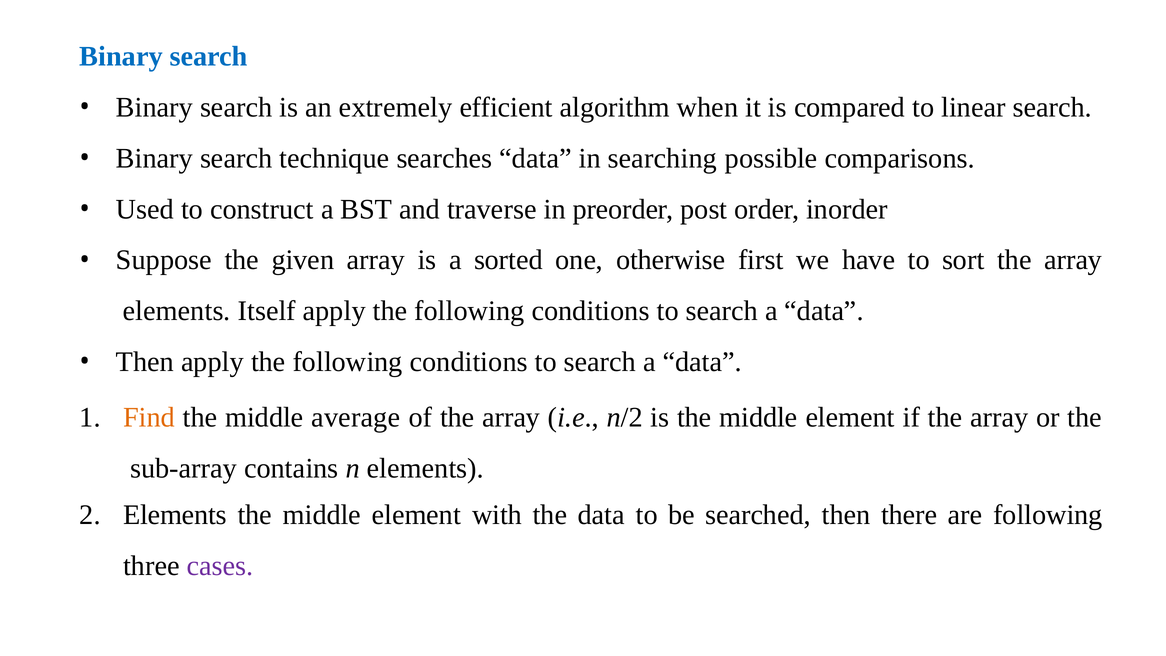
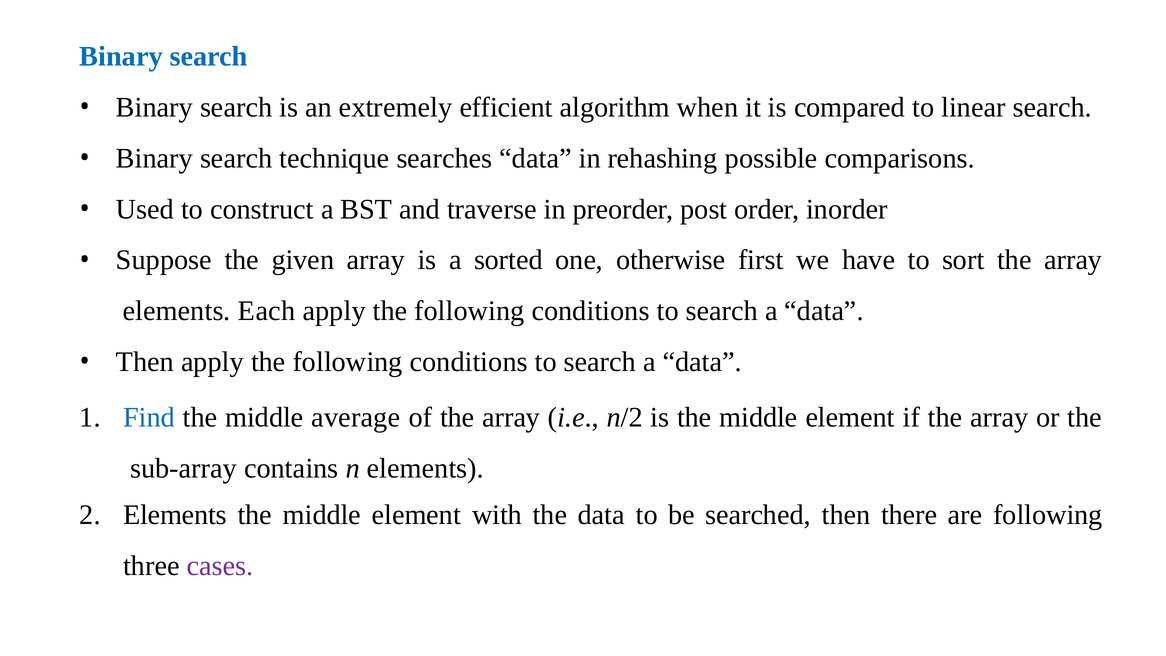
searching: searching -> rehashing
Itself: Itself -> Each
Find colour: orange -> blue
